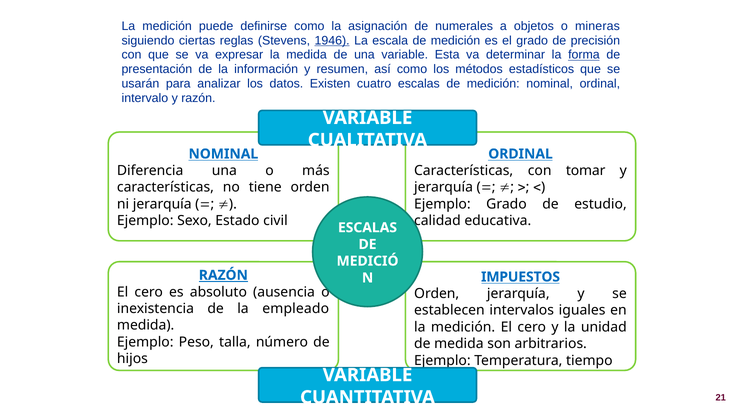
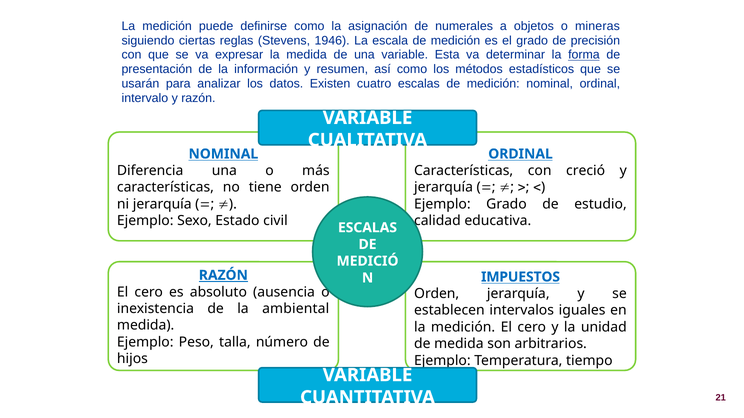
1946 underline: present -> none
tomar: tomar -> creció
empleado: empleado -> ambiental
